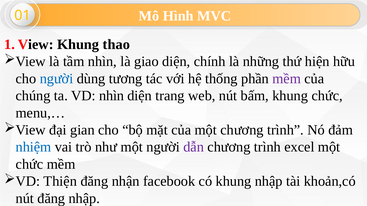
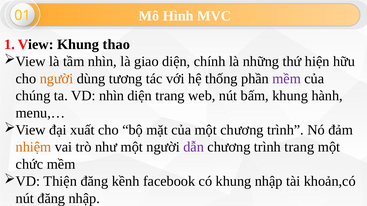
người at (56, 79) colour: blue -> orange
khung chức: chức -> hành
gian: gian -> xuất
nhiệm colour: blue -> orange
trình excel: excel -> trang
nhận: nhận -> kềnh
